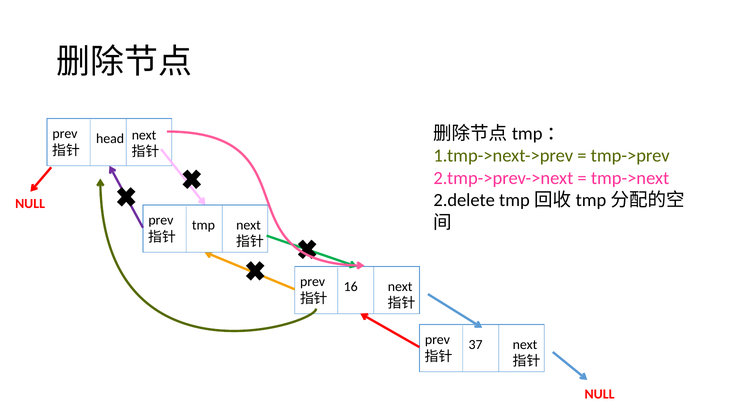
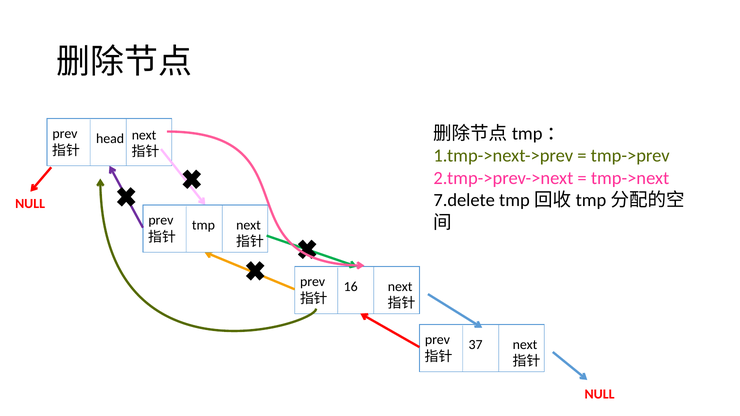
2.delete: 2.delete -> 7.delete
